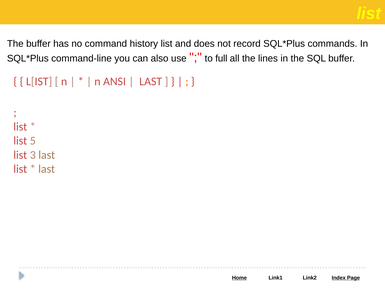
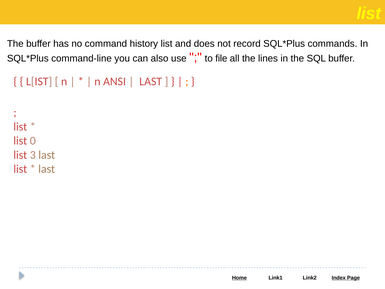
full: full -> file
5: 5 -> 0
